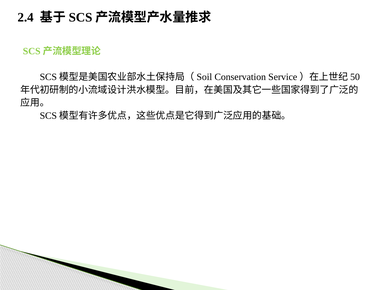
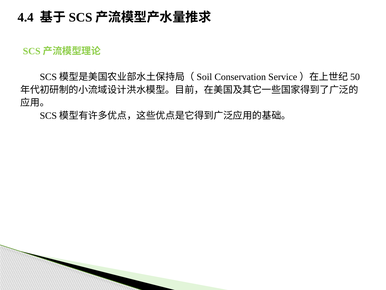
2.4: 2.4 -> 4.4
